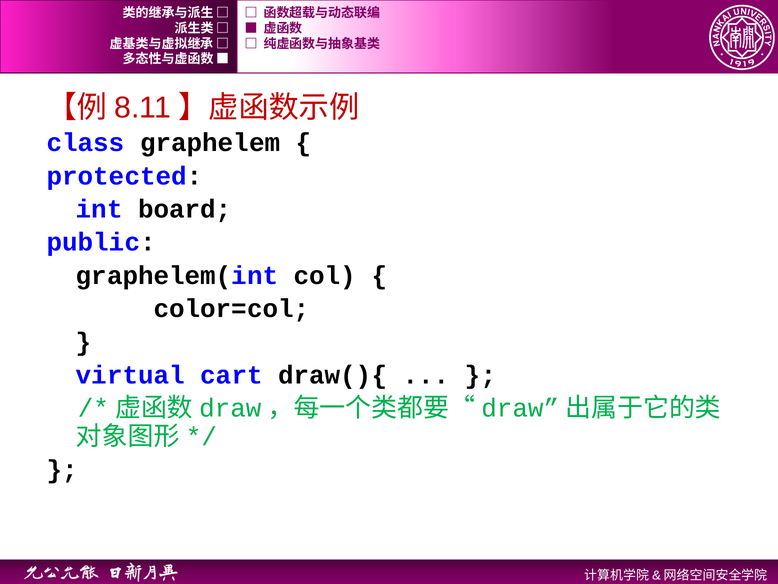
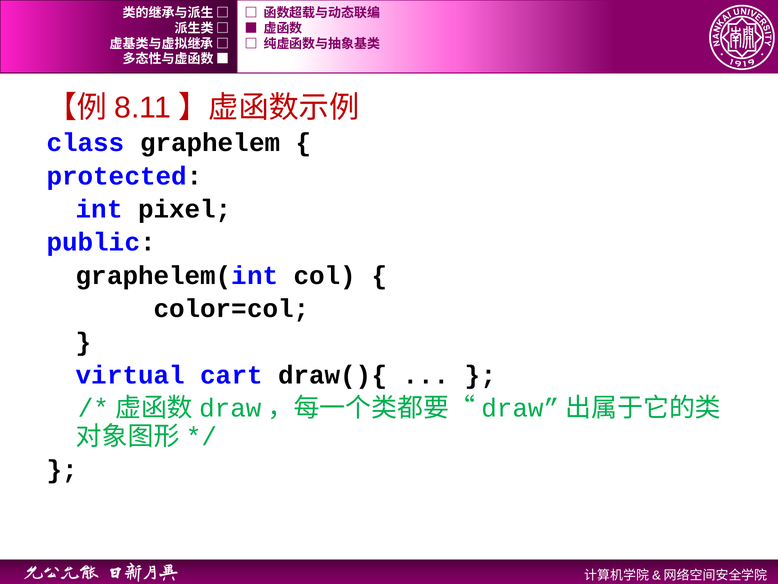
board: board -> pixel
